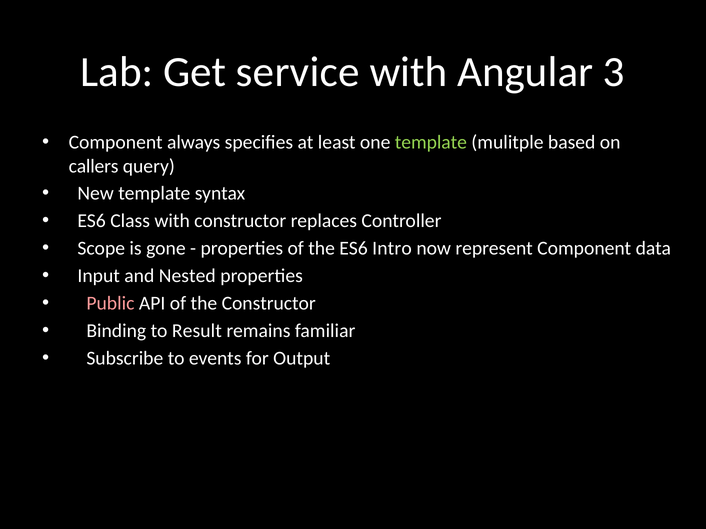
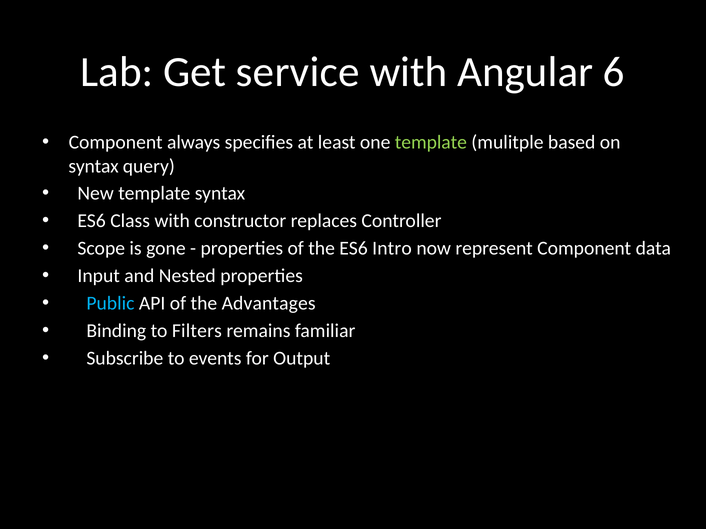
3: 3 -> 6
callers at (94, 166): callers -> syntax
Public colour: pink -> light blue
the Constructor: Constructor -> Advantages
Result: Result -> Filters
